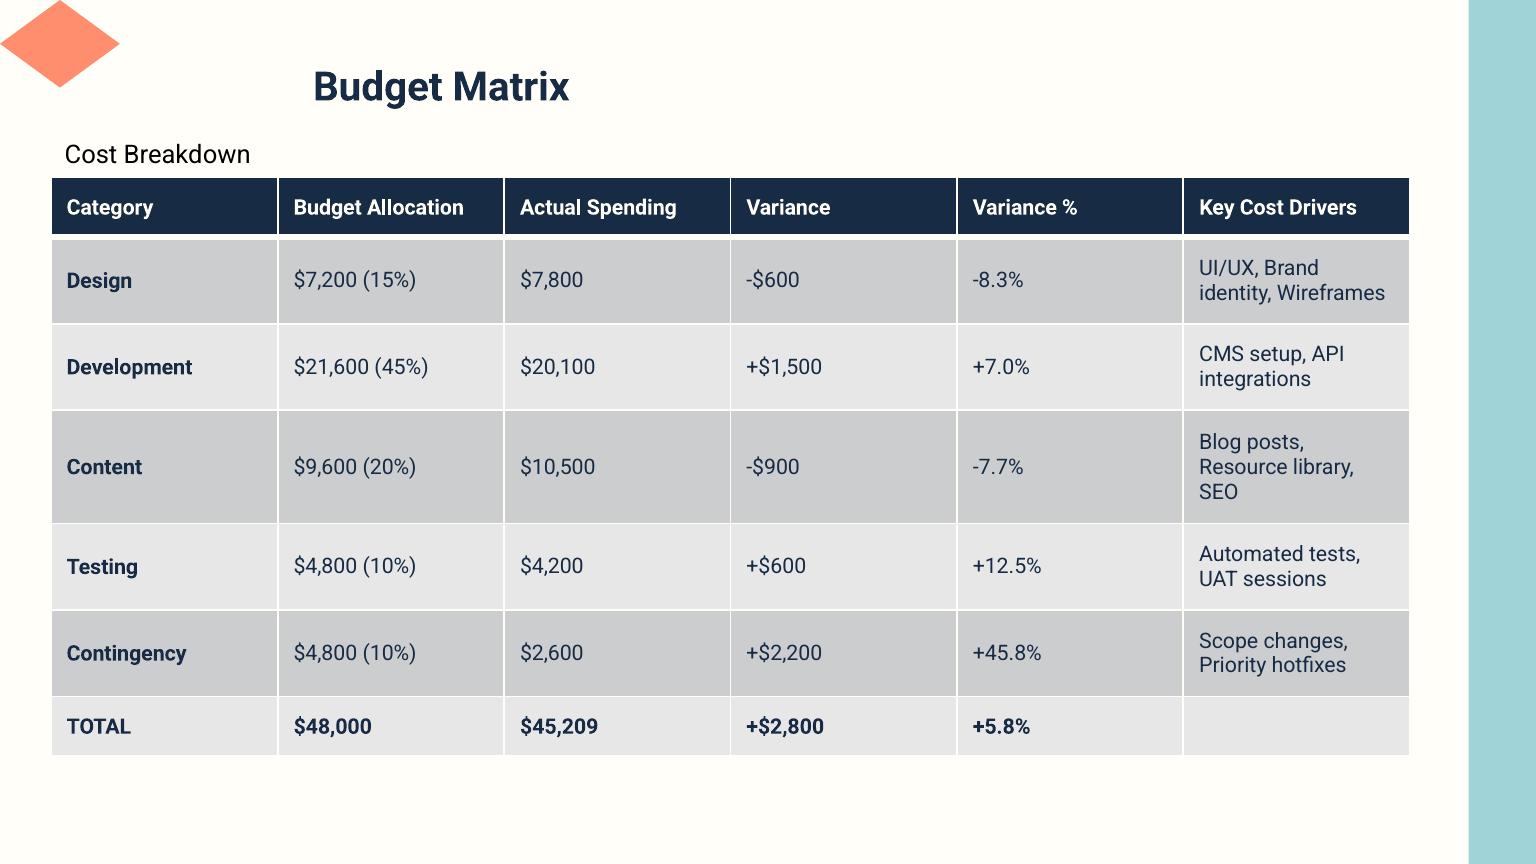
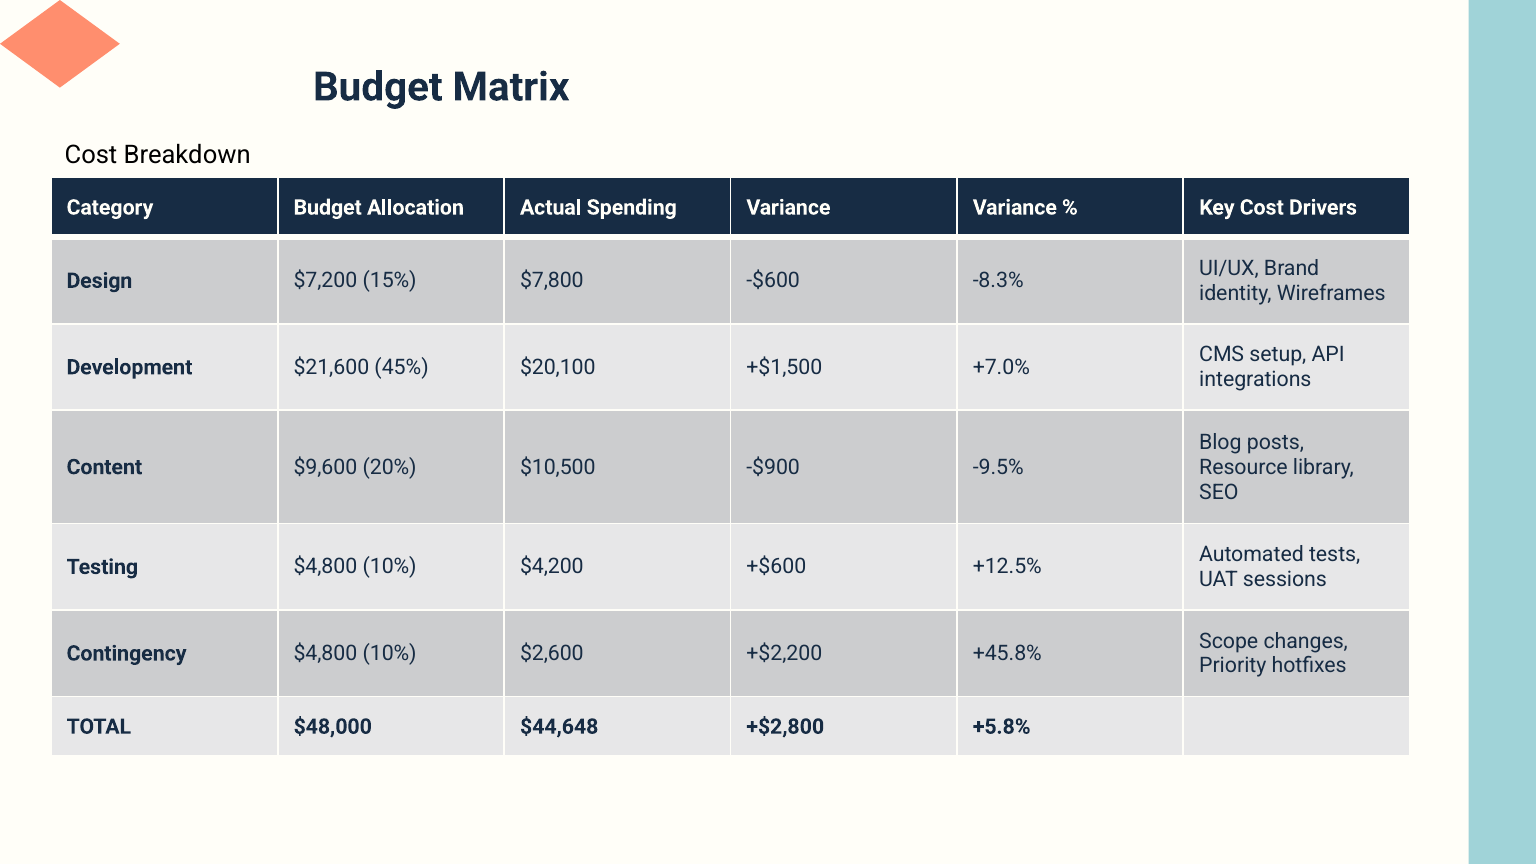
-7.7%: -7.7% -> -9.5%
$45,209: $45,209 -> $44,648
